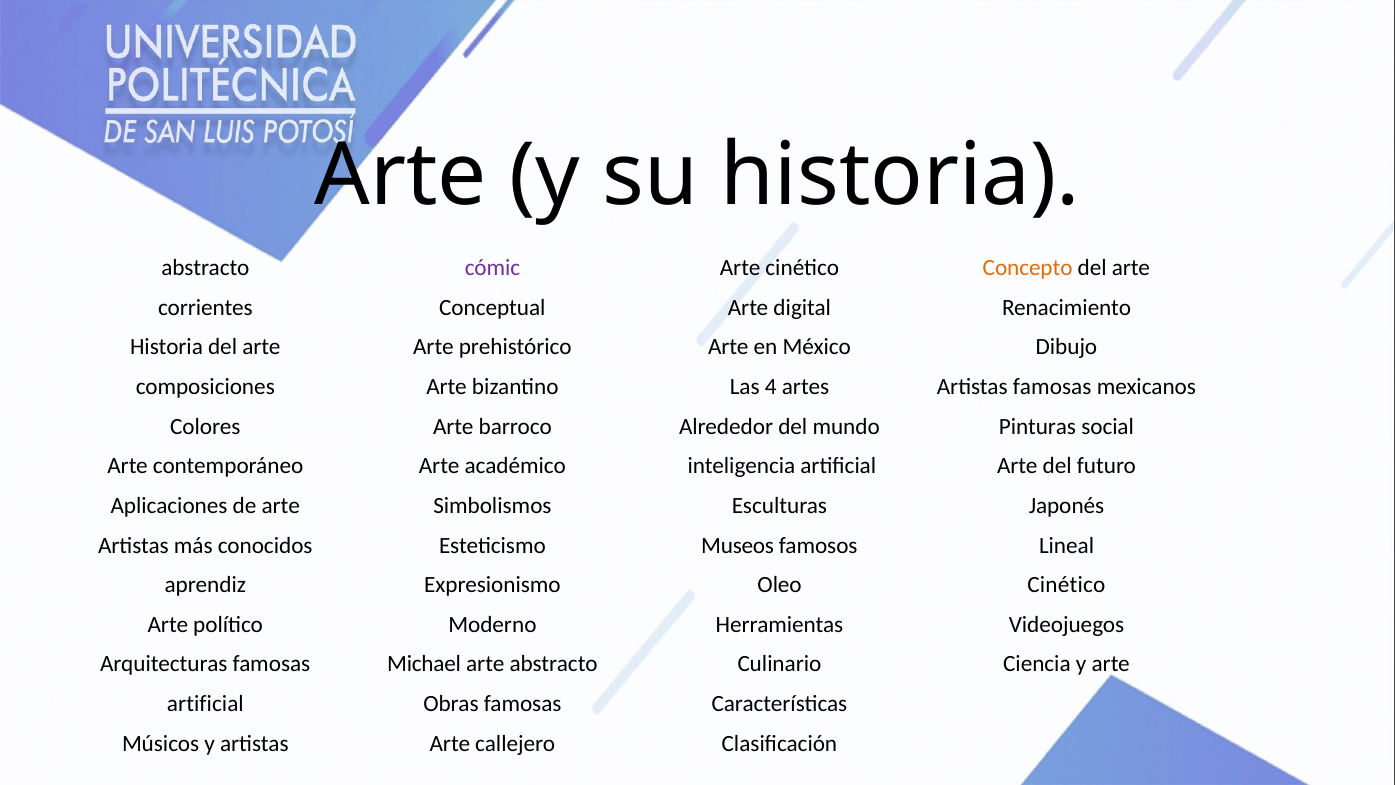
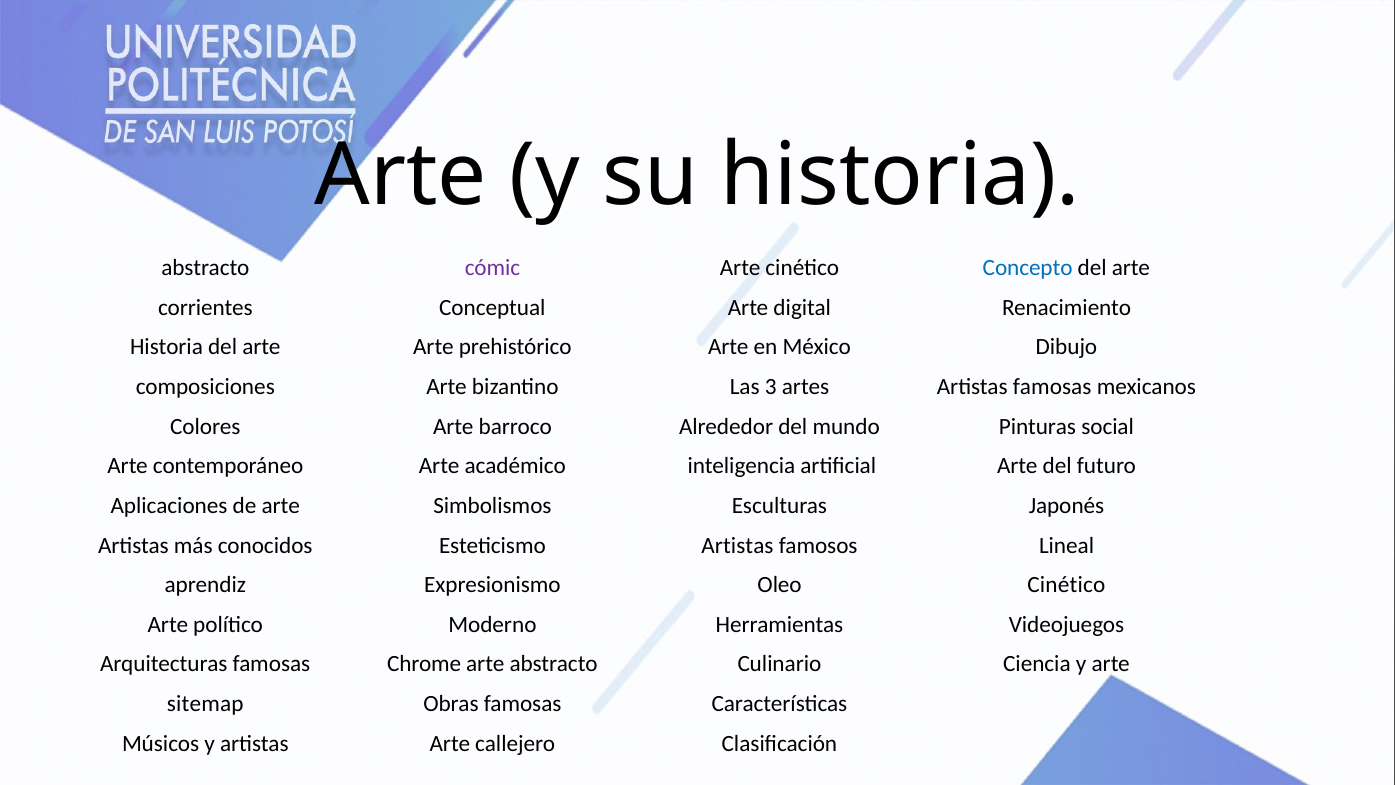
Concepto colour: orange -> blue
4: 4 -> 3
Museos at (738, 545): Museos -> Artistas
Michael: Michael -> Chrome
artificial at (205, 704): artificial -> sitemap
